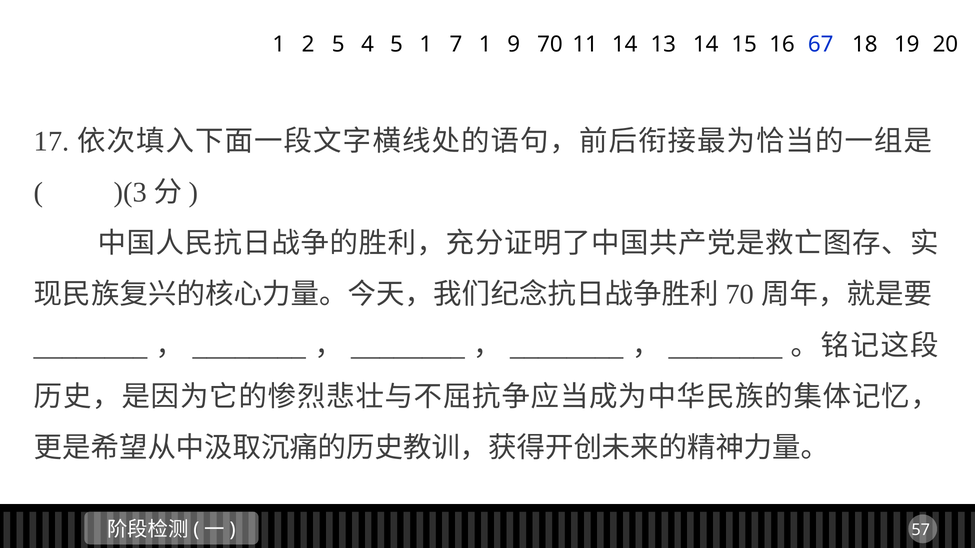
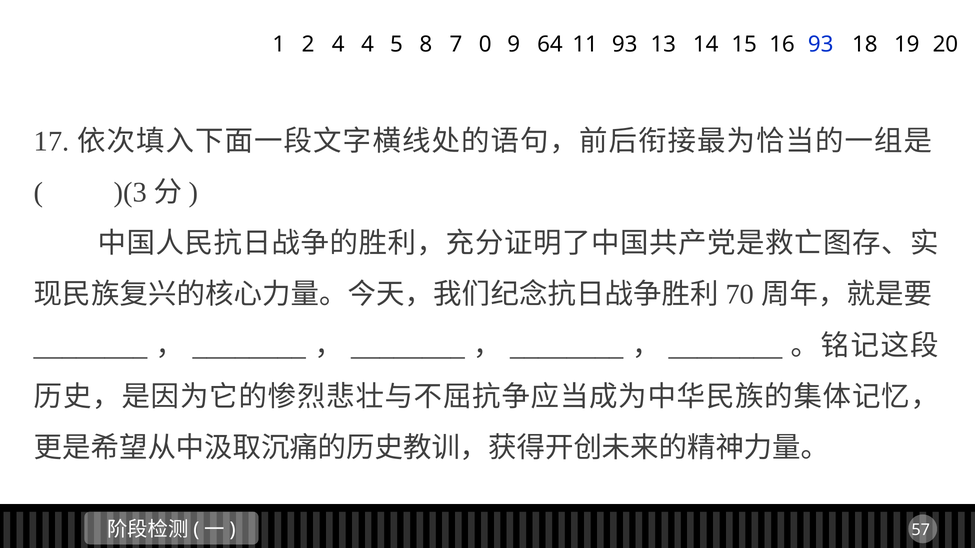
2 5: 5 -> 4
5 1: 1 -> 8
7 1: 1 -> 0
9 70: 70 -> 64
11 14: 14 -> 93
16 67: 67 -> 93
